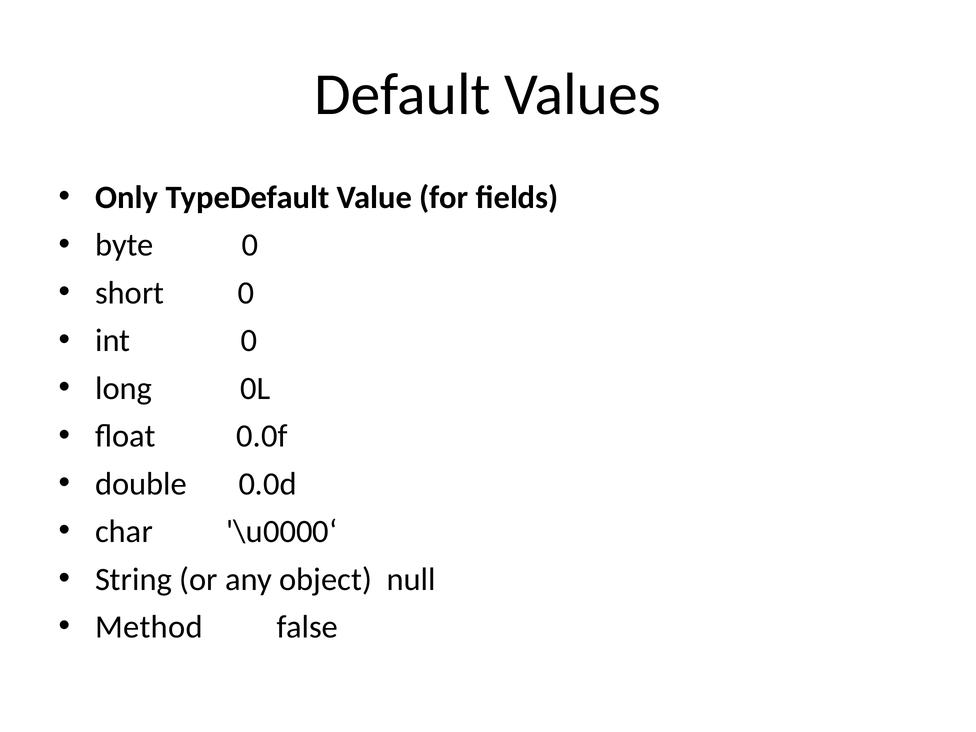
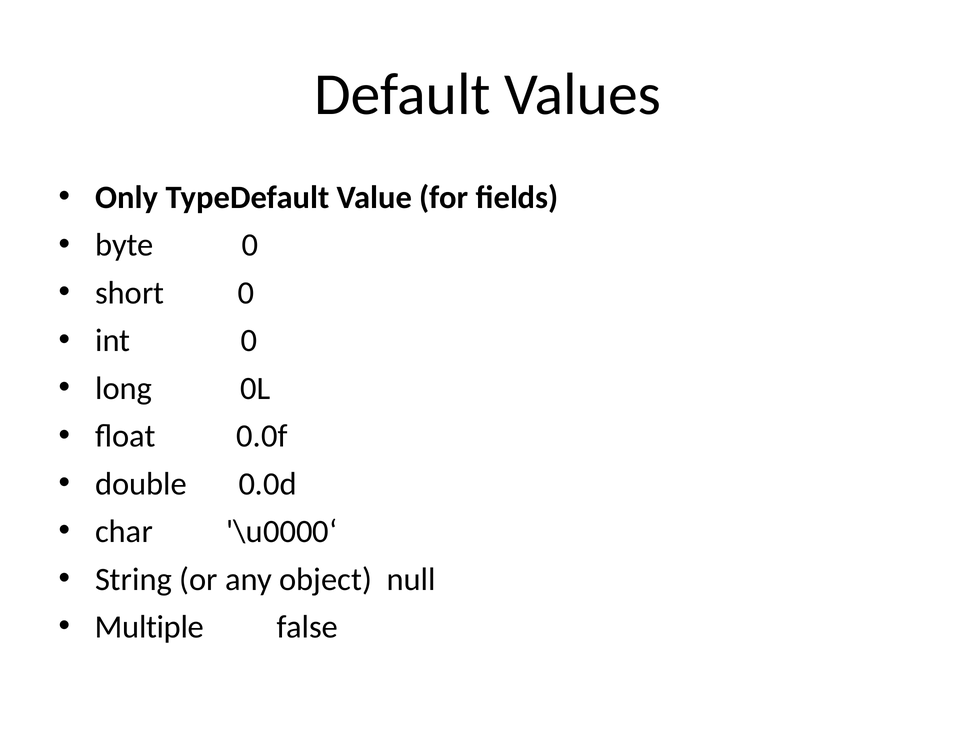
Method: Method -> Multiple
